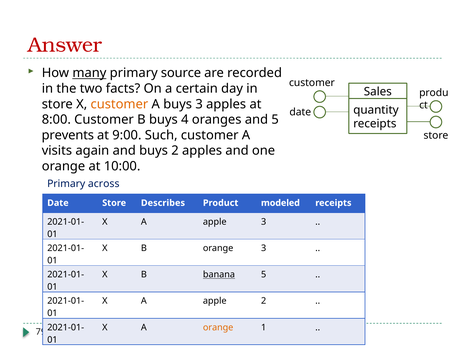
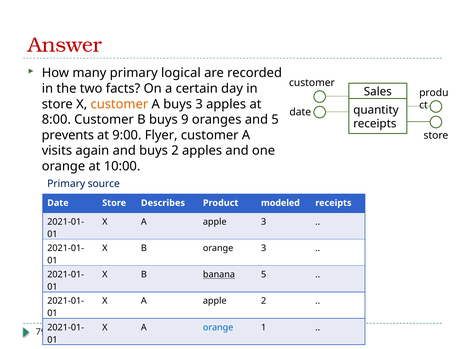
many underline: present -> none
source: source -> logical
4: 4 -> 9
Such: Such -> Flyer
across: across -> source
orange at (218, 327) colour: orange -> blue
